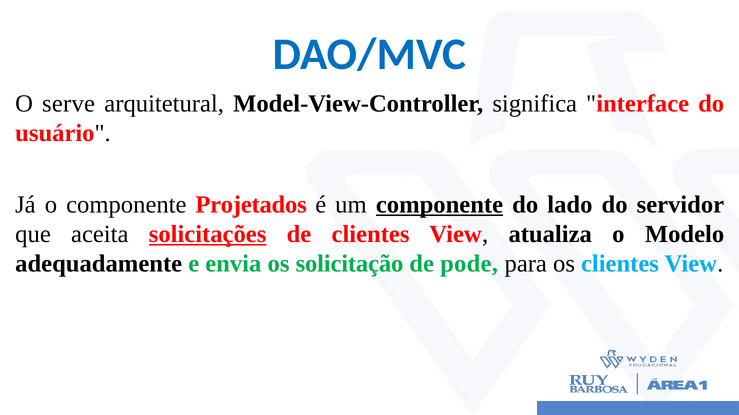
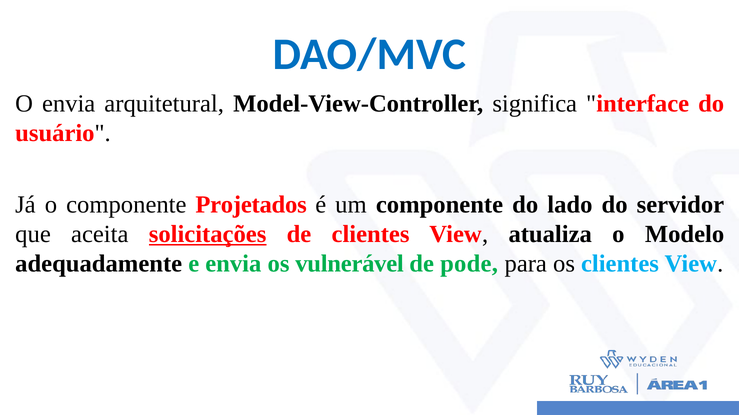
O serve: serve -> envia
componente at (440, 205) underline: present -> none
solicitação: solicitação -> vulnerável
